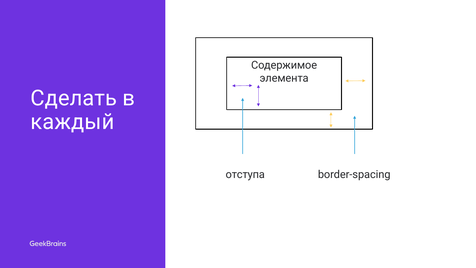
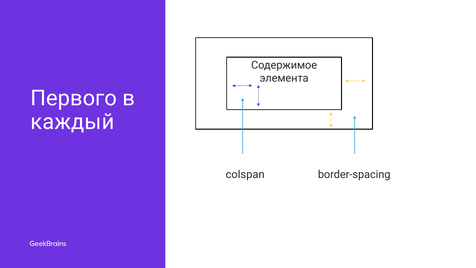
Сделать: Сделать -> Первого
отступа: отступа -> colspan
